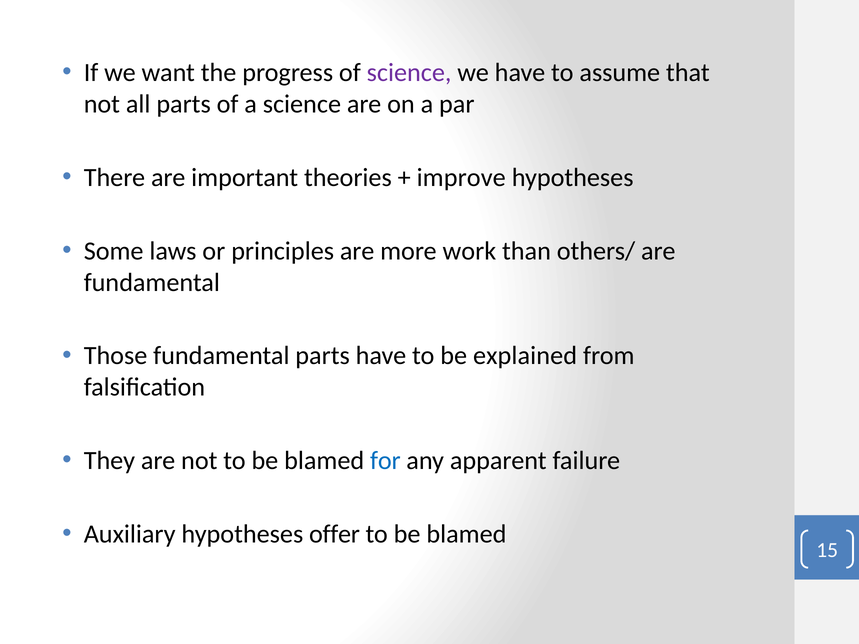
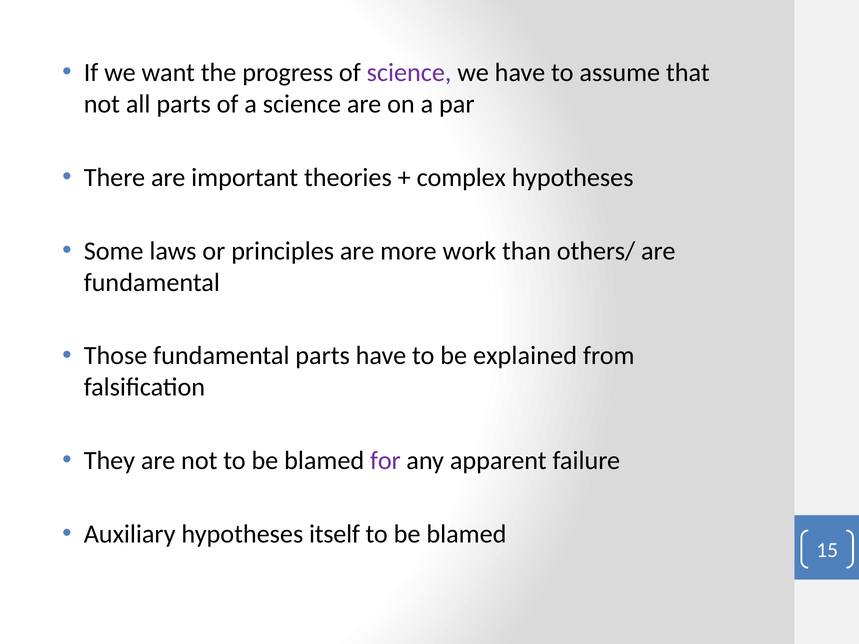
improve: improve -> complex
for colour: blue -> purple
offer: offer -> itself
